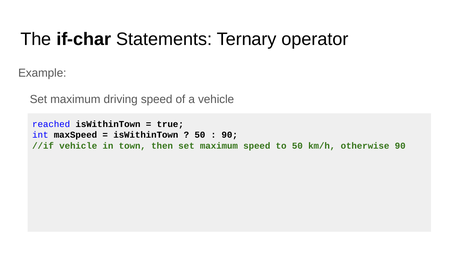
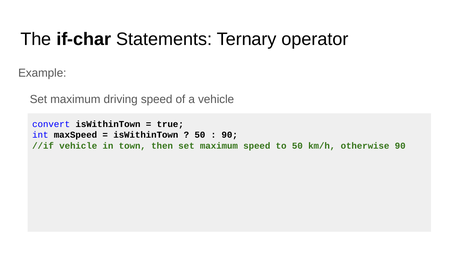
reached: reached -> convert
